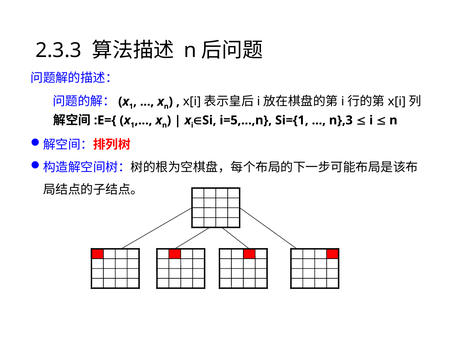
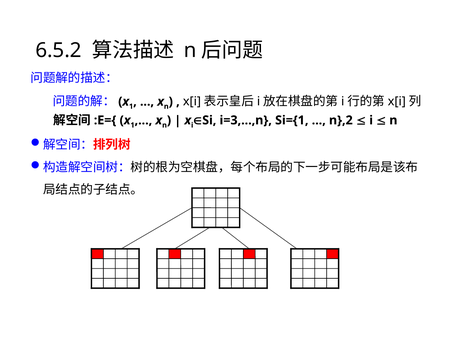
2.3.3: 2.3.3 -> 6.5.2
i=5,...,n: i=5,...,n -> i=3,...,n
n},3: n},3 -> n},2
